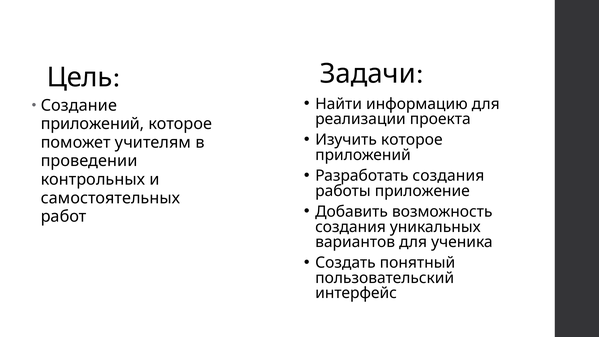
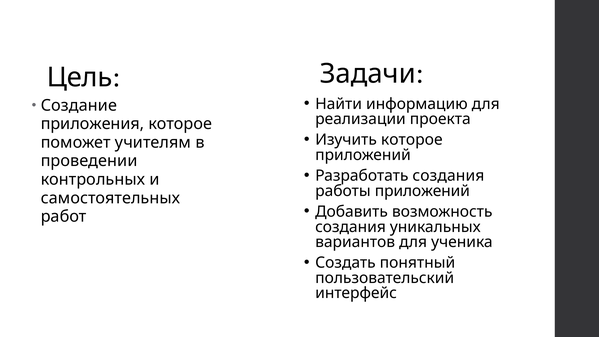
приложений at (92, 124): приложений -> приложения
работы приложение: приложение -> приложений
